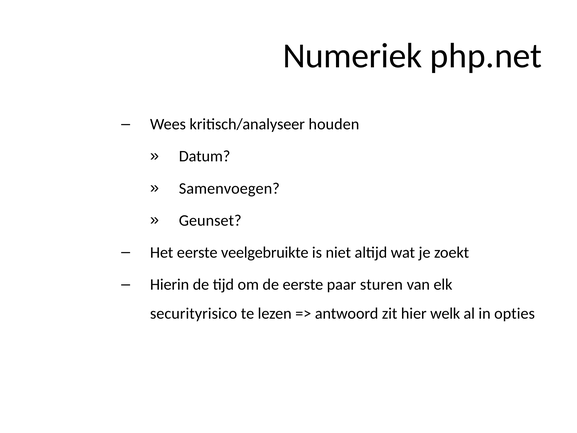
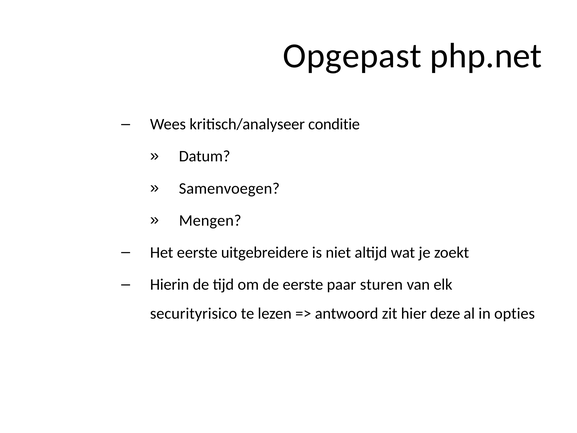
Numeriek: Numeriek -> Opgepast
houden: houden -> conditie
Geunset: Geunset -> Mengen
veelgebruikte: veelgebruikte -> uitgebreidere
welk: welk -> deze
